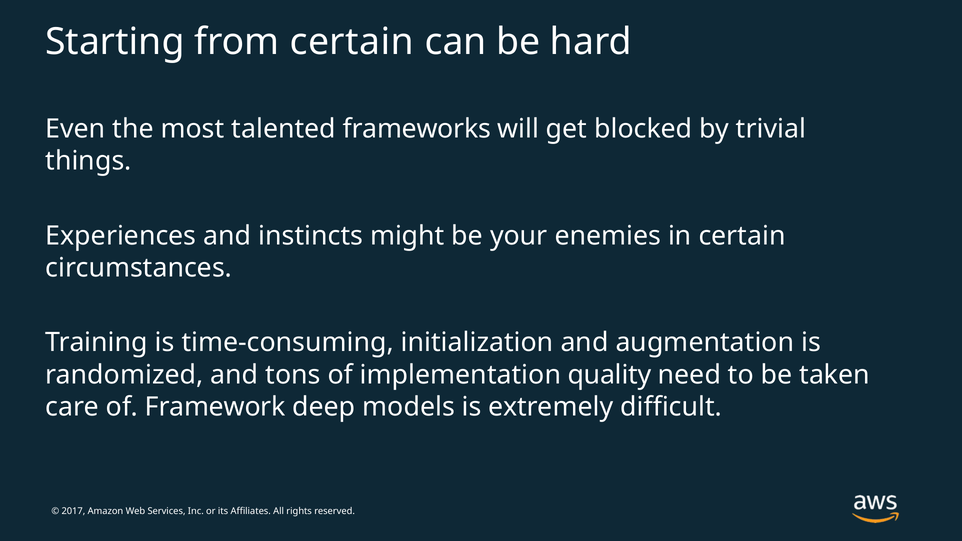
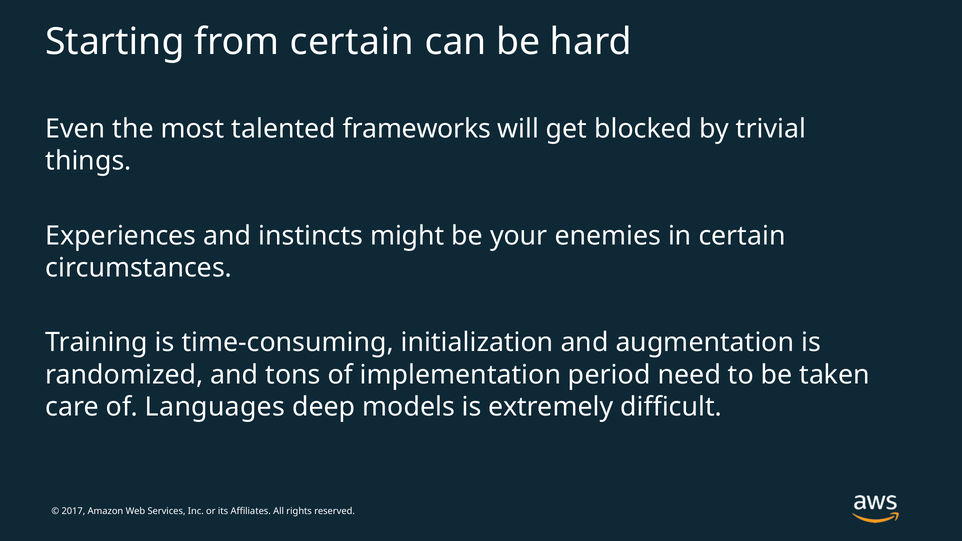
quality: quality -> period
Framework: Framework -> Languages
